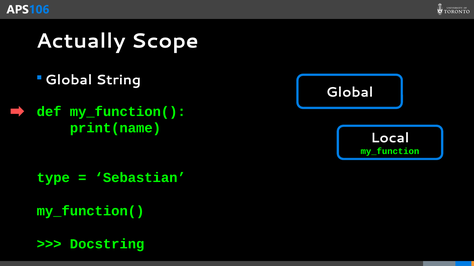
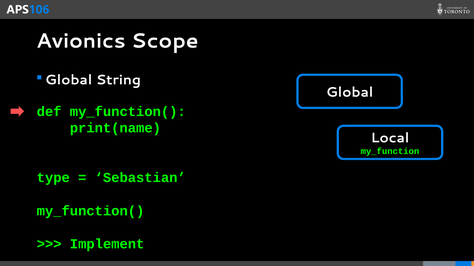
Actually: Actually -> Avionics
Docstring: Docstring -> Implement
